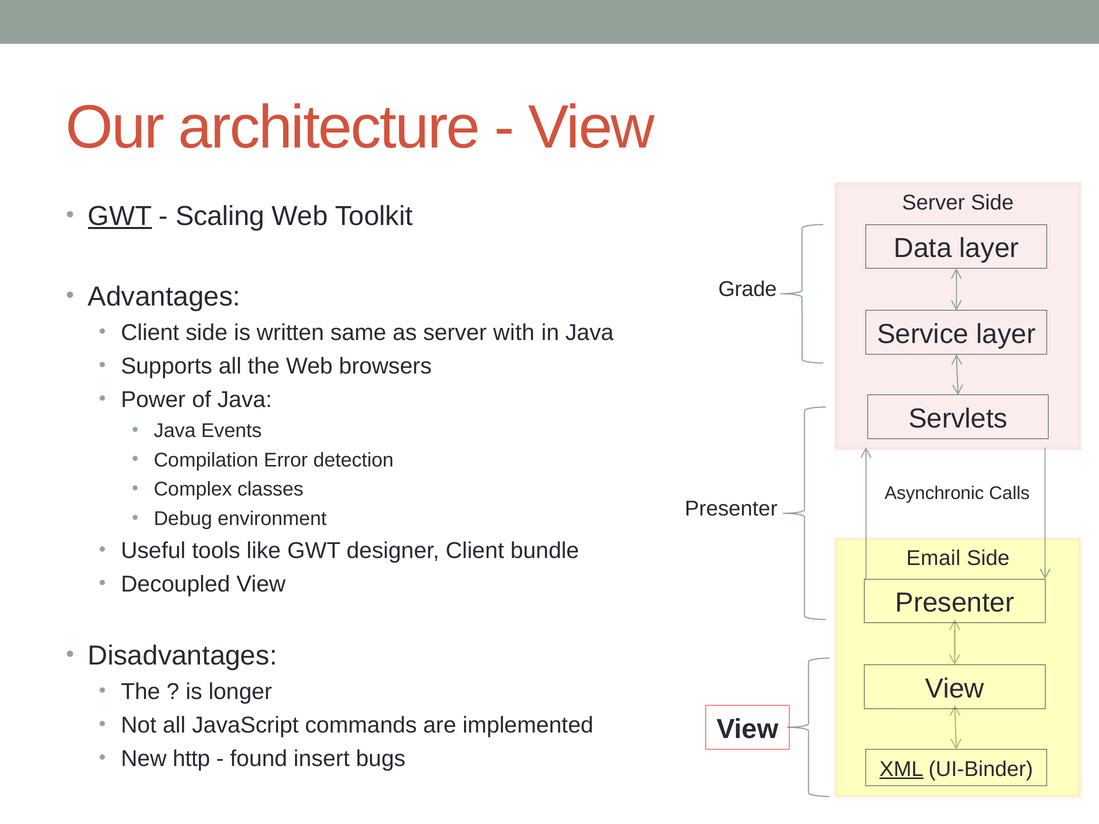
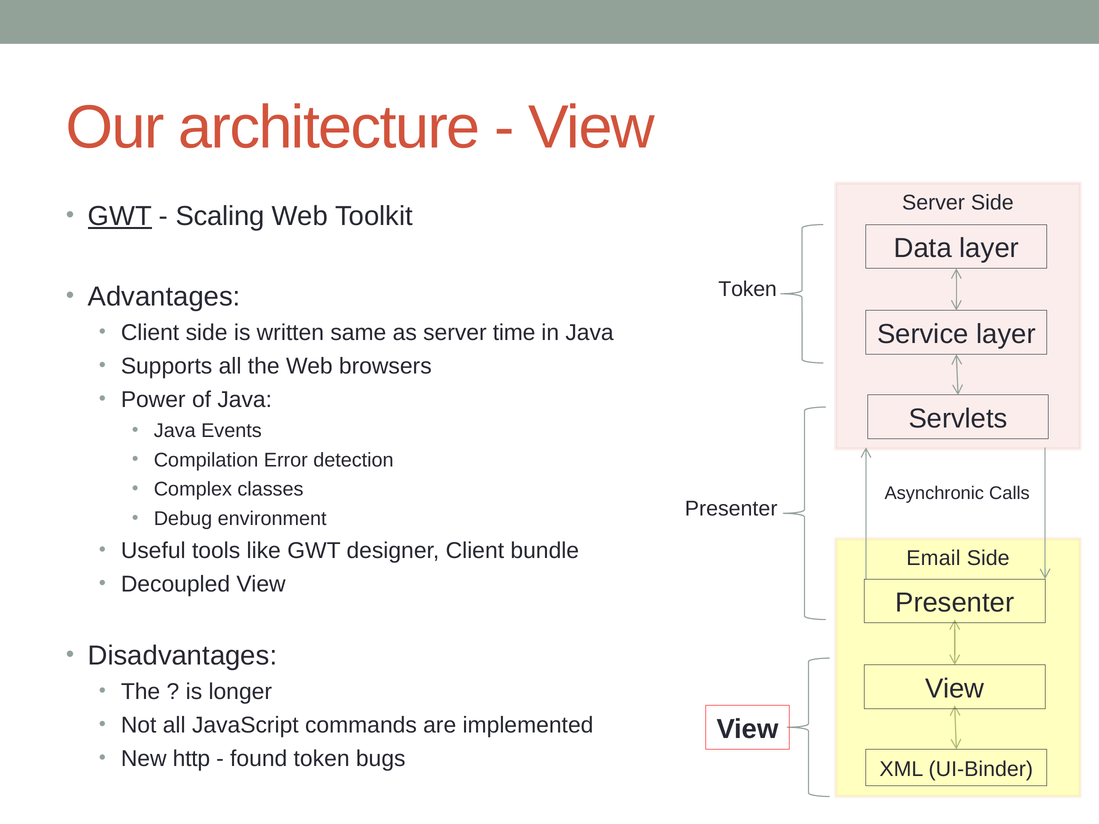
Grade at (748, 289): Grade -> Token
with: with -> time
found insert: insert -> token
XML underline: present -> none
